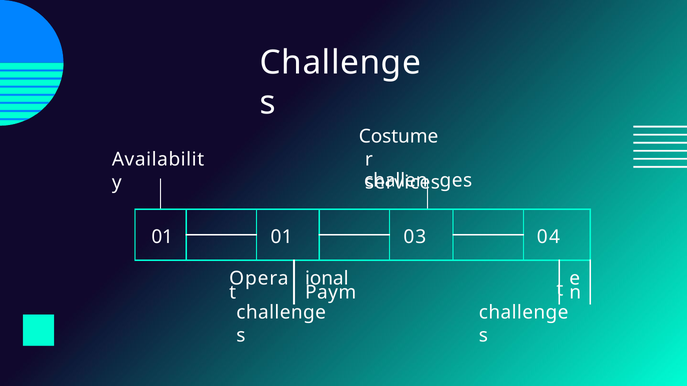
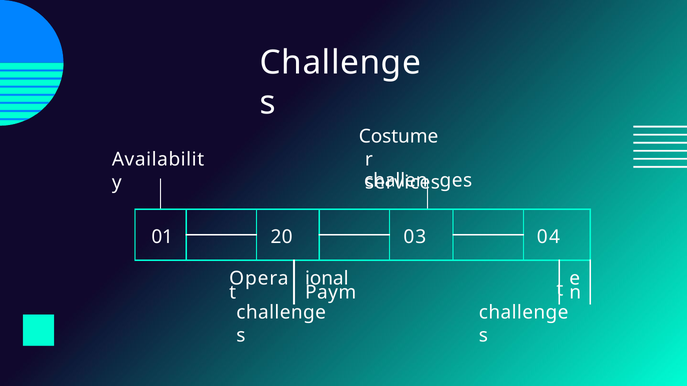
01 01: 01 -> 20
